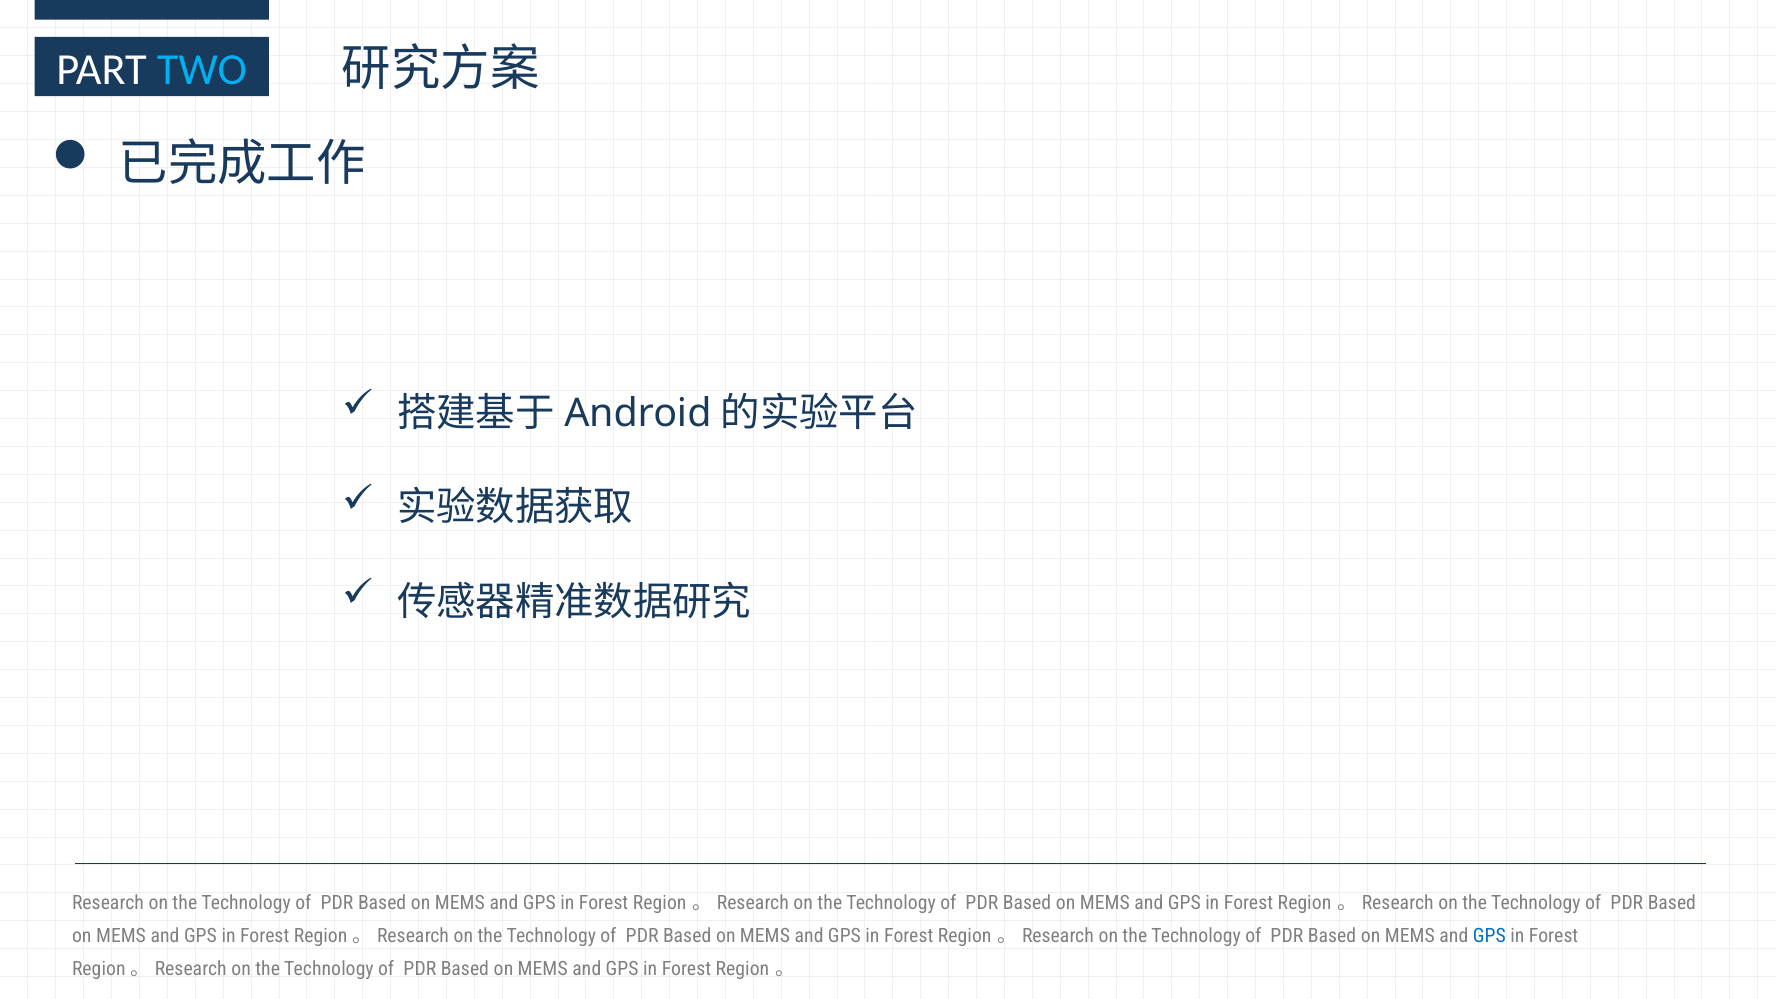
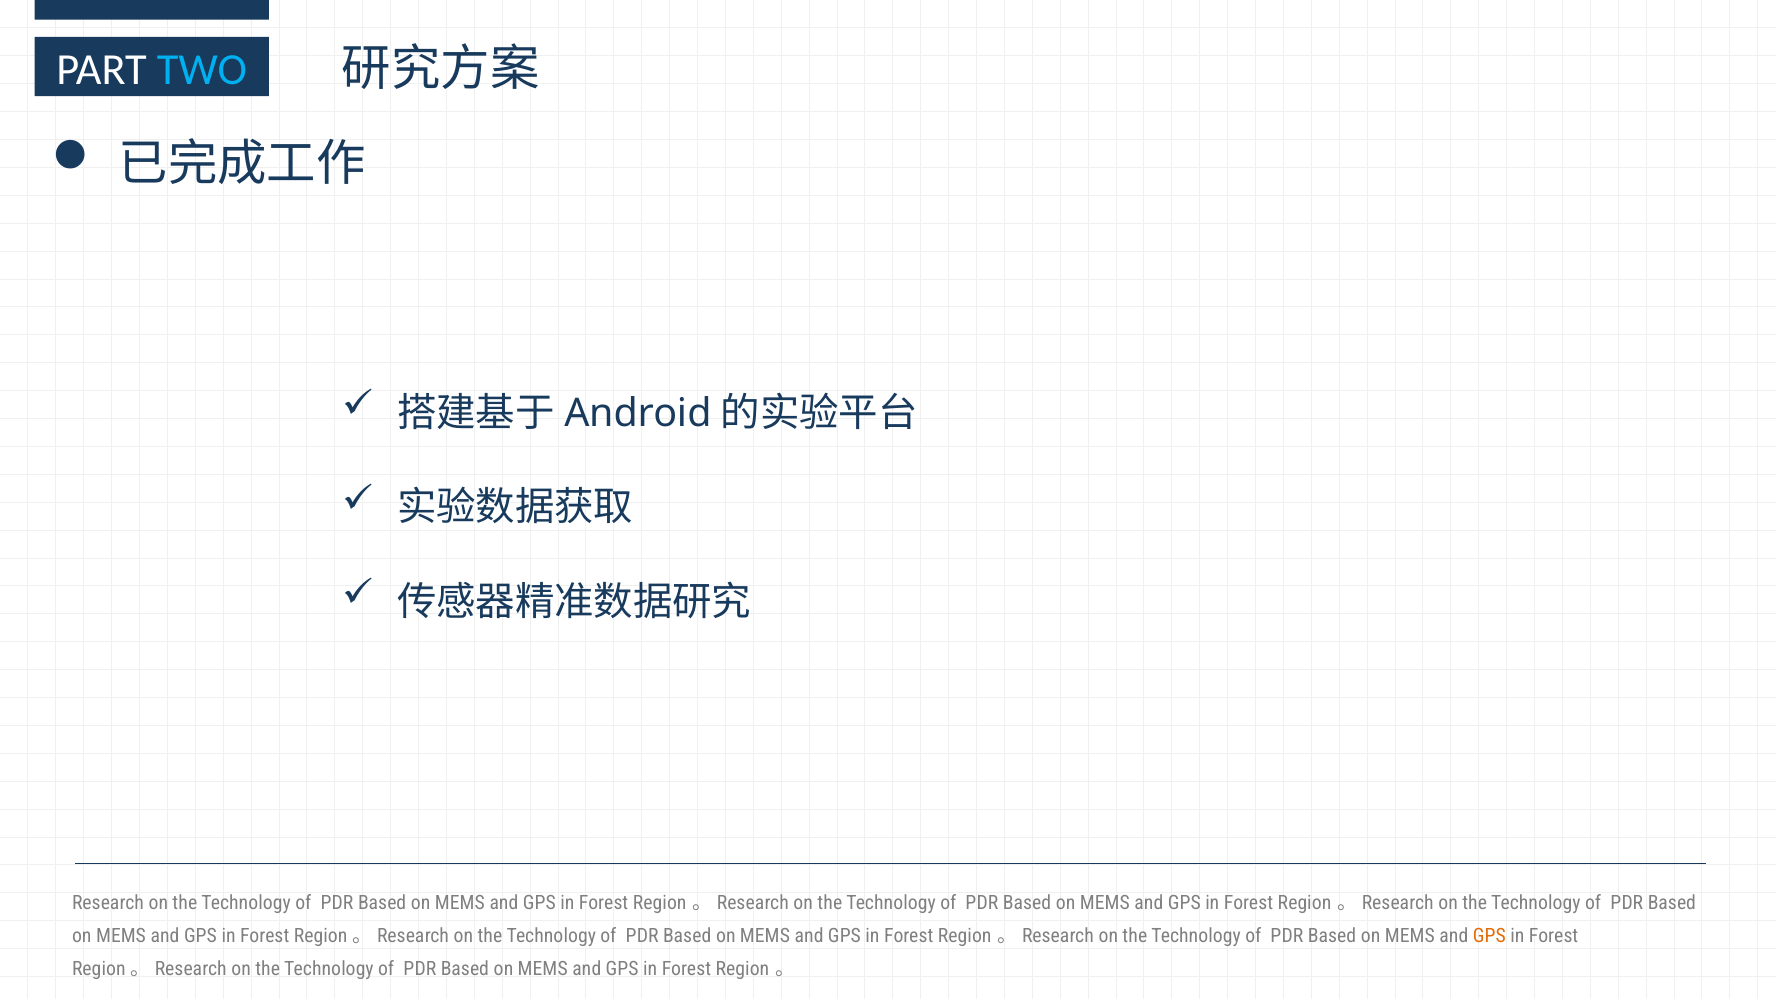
GPS at (1489, 936) colour: blue -> orange
